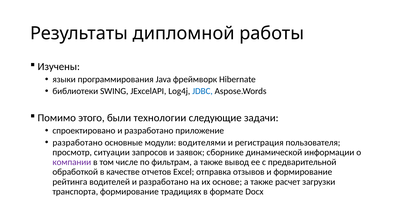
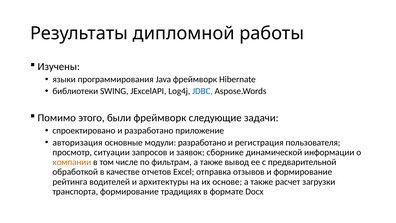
были технологии: технологии -> фреймворк
разработано at (78, 142): разработано -> авторизация
модули водителями: водителями -> разработано
компании colour: purple -> orange
водителей и разработано: разработано -> архитектуры
